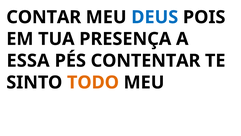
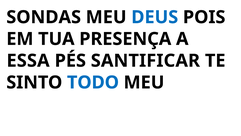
CONTAR: CONTAR -> SONDAS
CONTENTAR: CONTENTAR -> SANTIFICAR
TODO colour: orange -> blue
